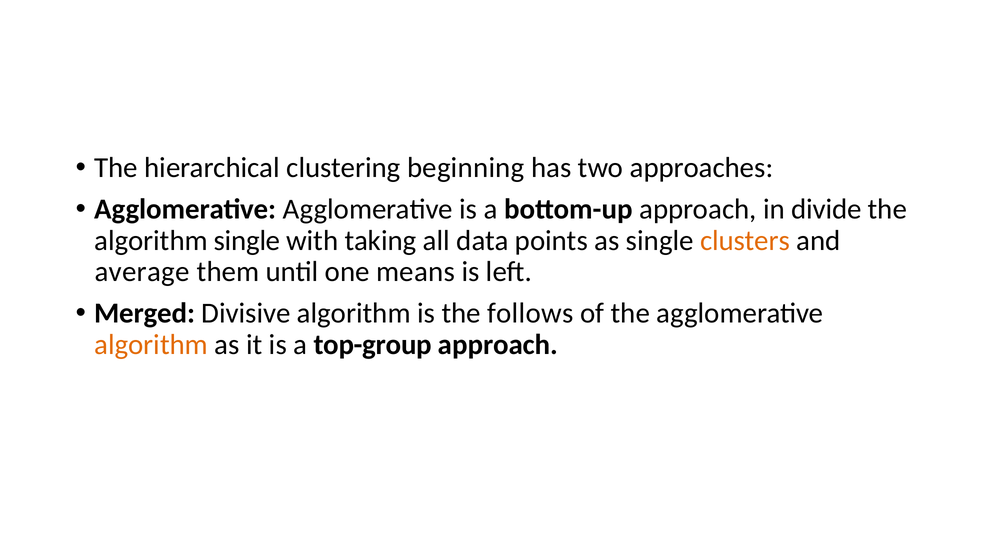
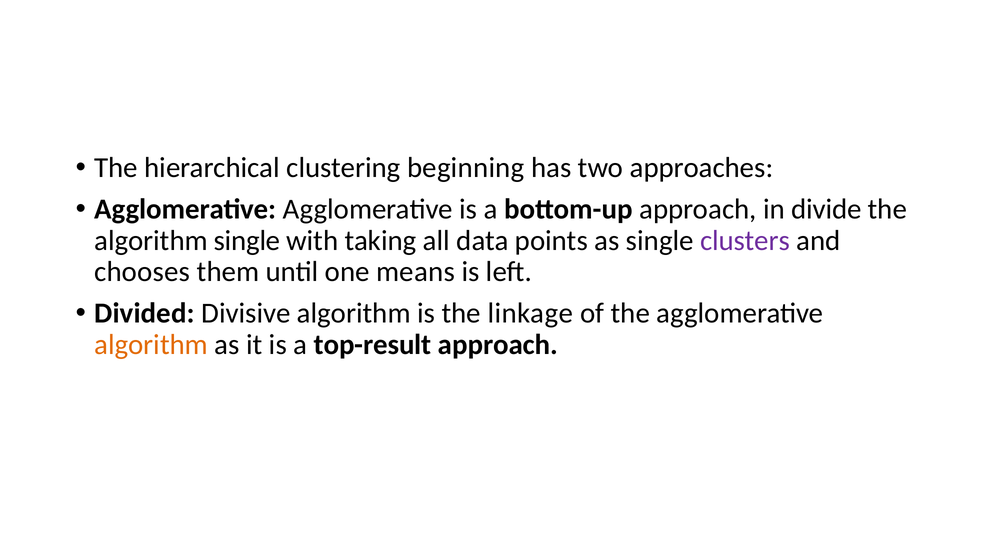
clusters colour: orange -> purple
average: average -> chooses
Merged: Merged -> Divided
follows: follows -> linkage
top-group: top-group -> top-result
